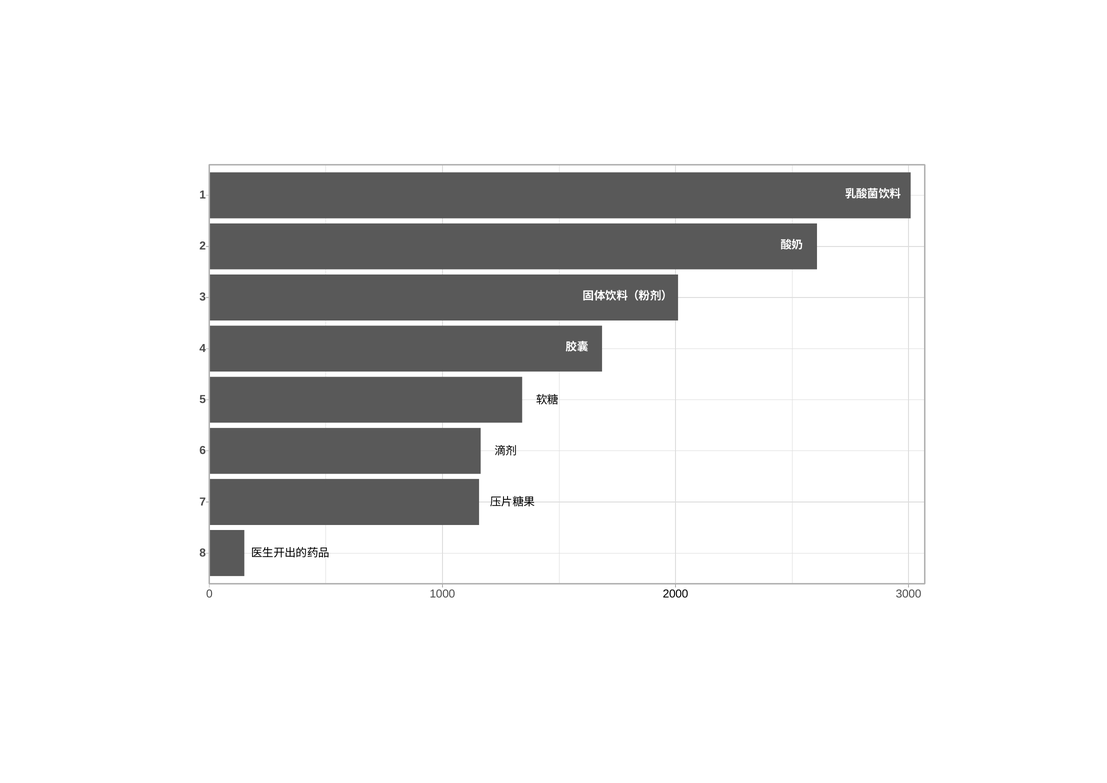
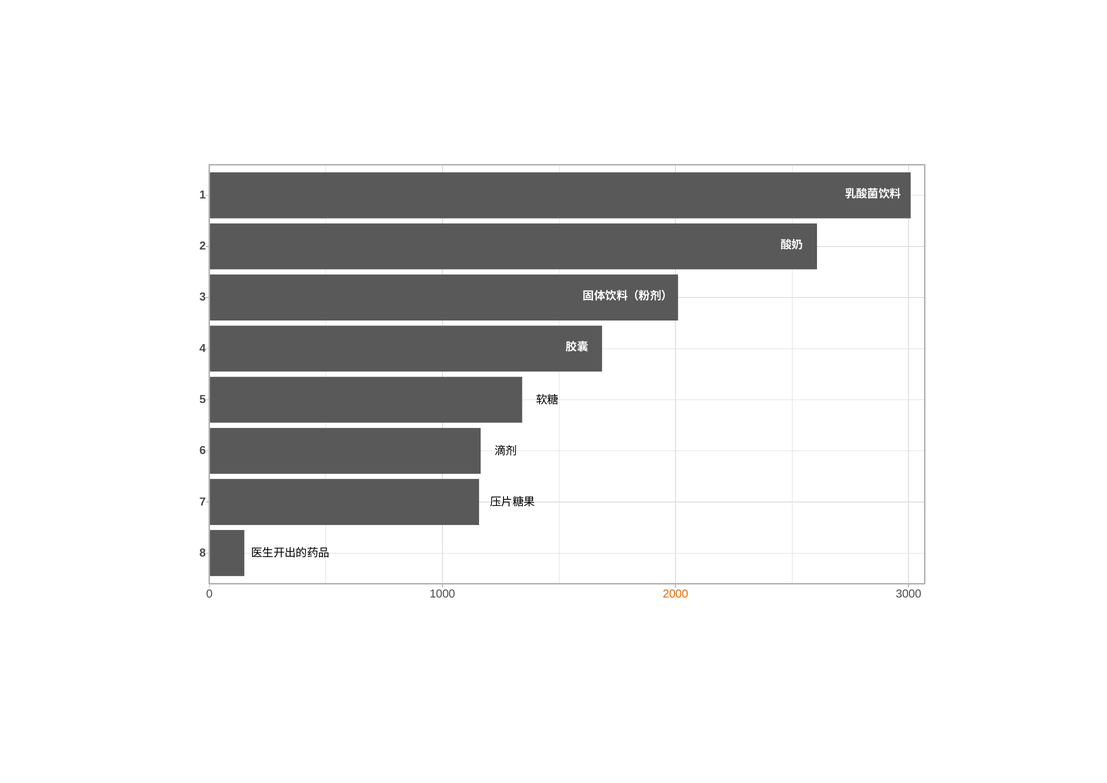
2000 colour: black -> orange
